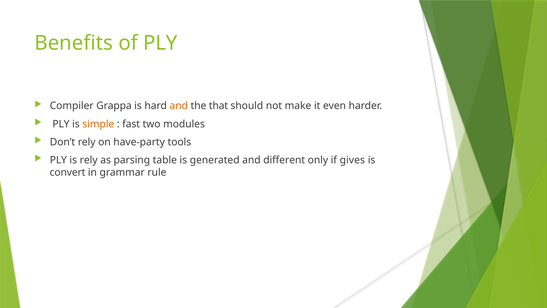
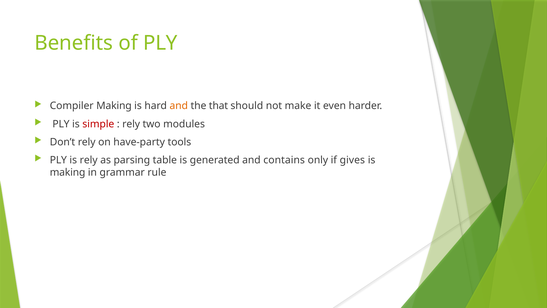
Compiler Grappa: Grappa -> Making
simple colour: orange -> red
fast at (131, 124): fast -> rely
different: different -> contains
convert at (68, 172): convert -> making
